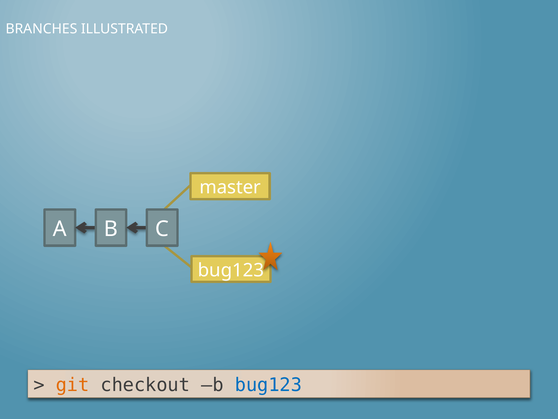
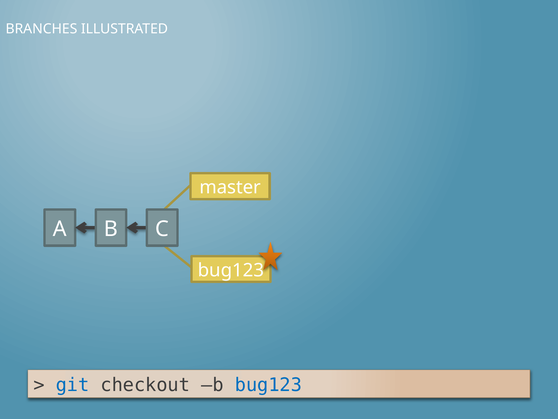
git colour: orange -> blue
